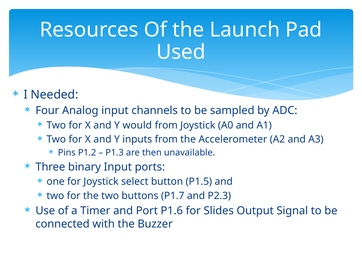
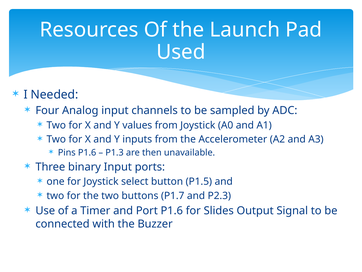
would: would -> values
Pins P1.2: P1.2 -> P1.6
